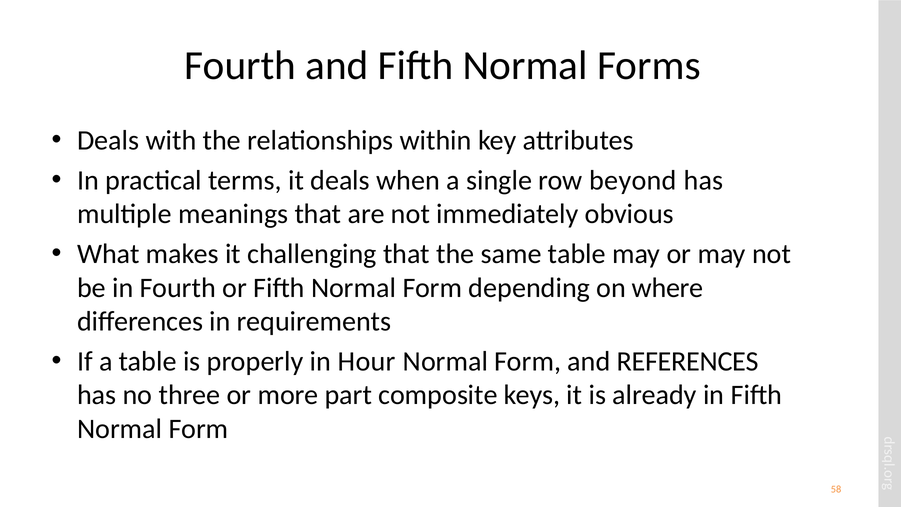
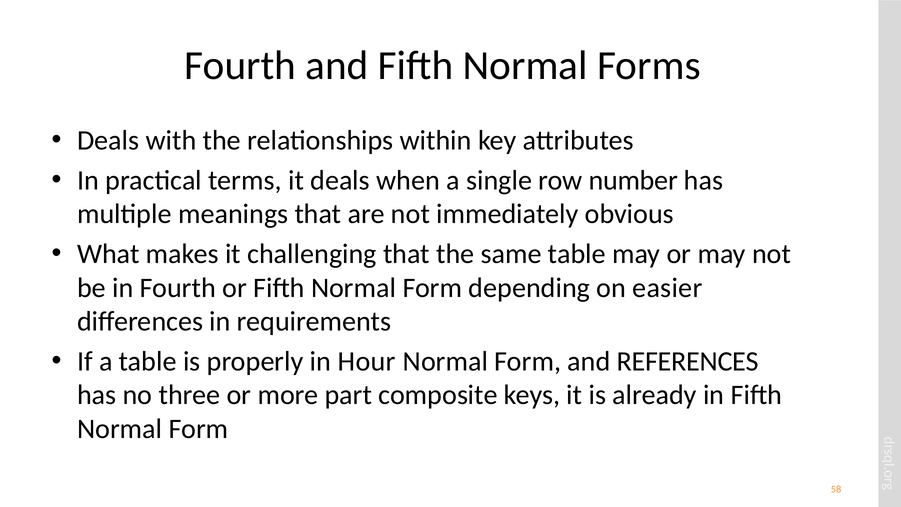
beyond: beyond -> number
where: where -> easier
